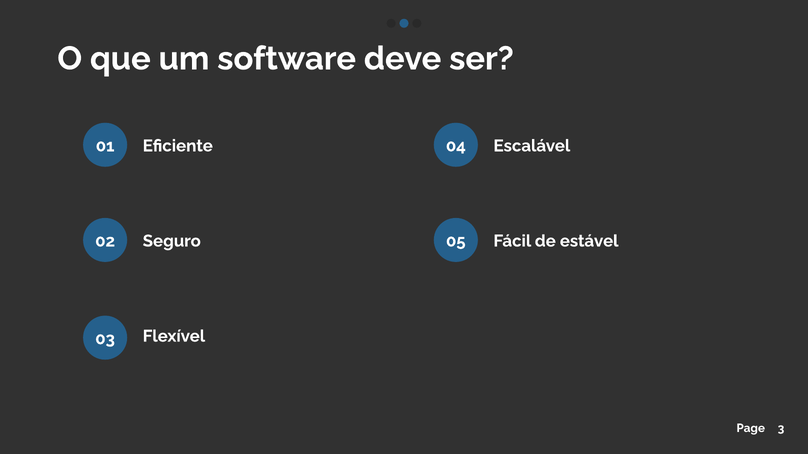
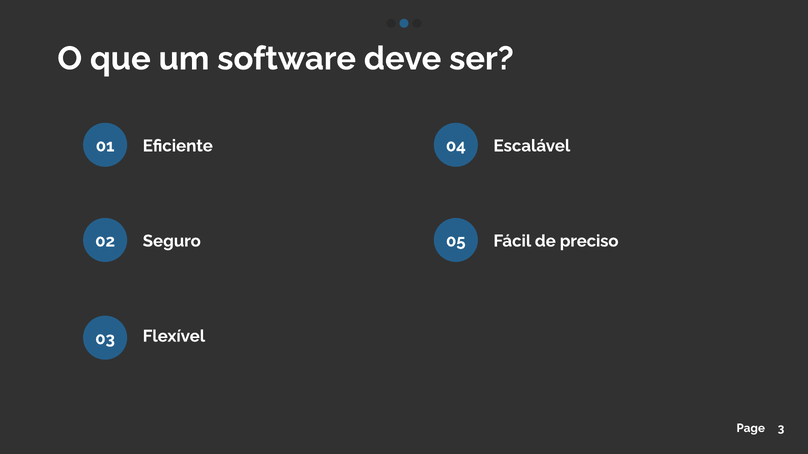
estável: estável -> preciso
